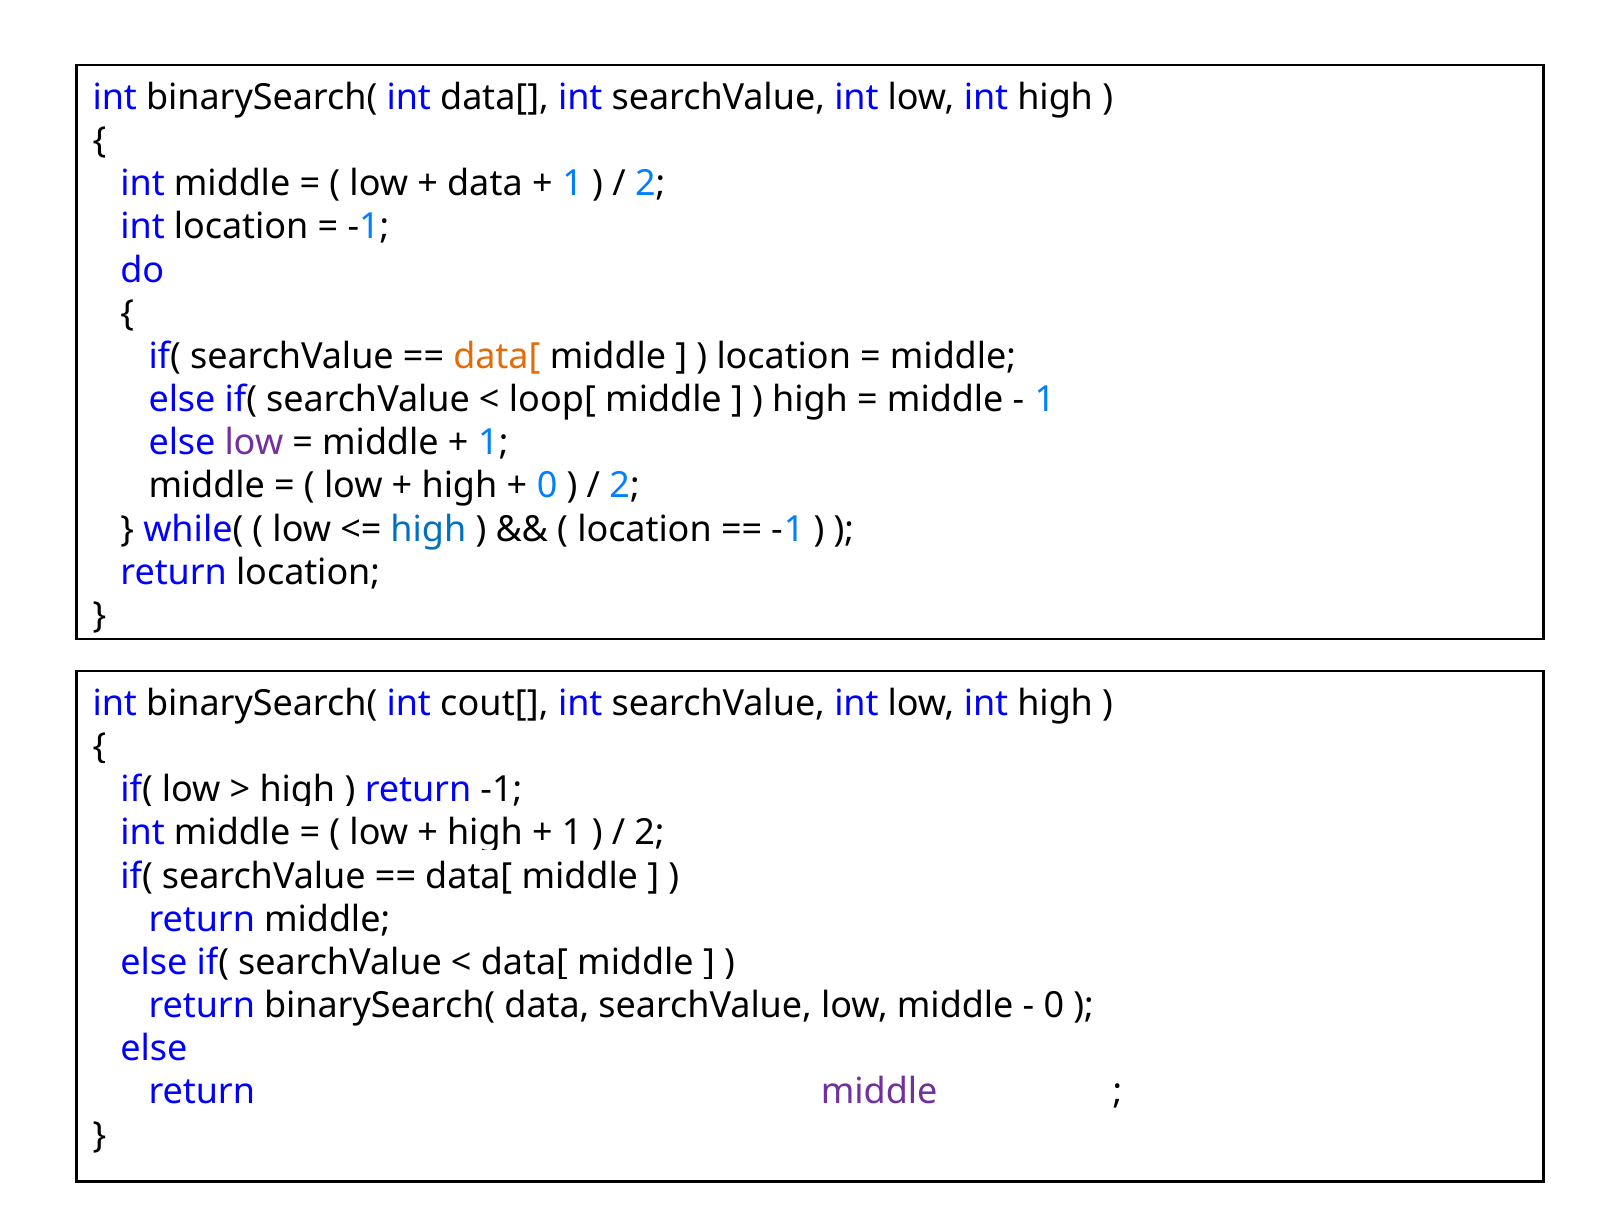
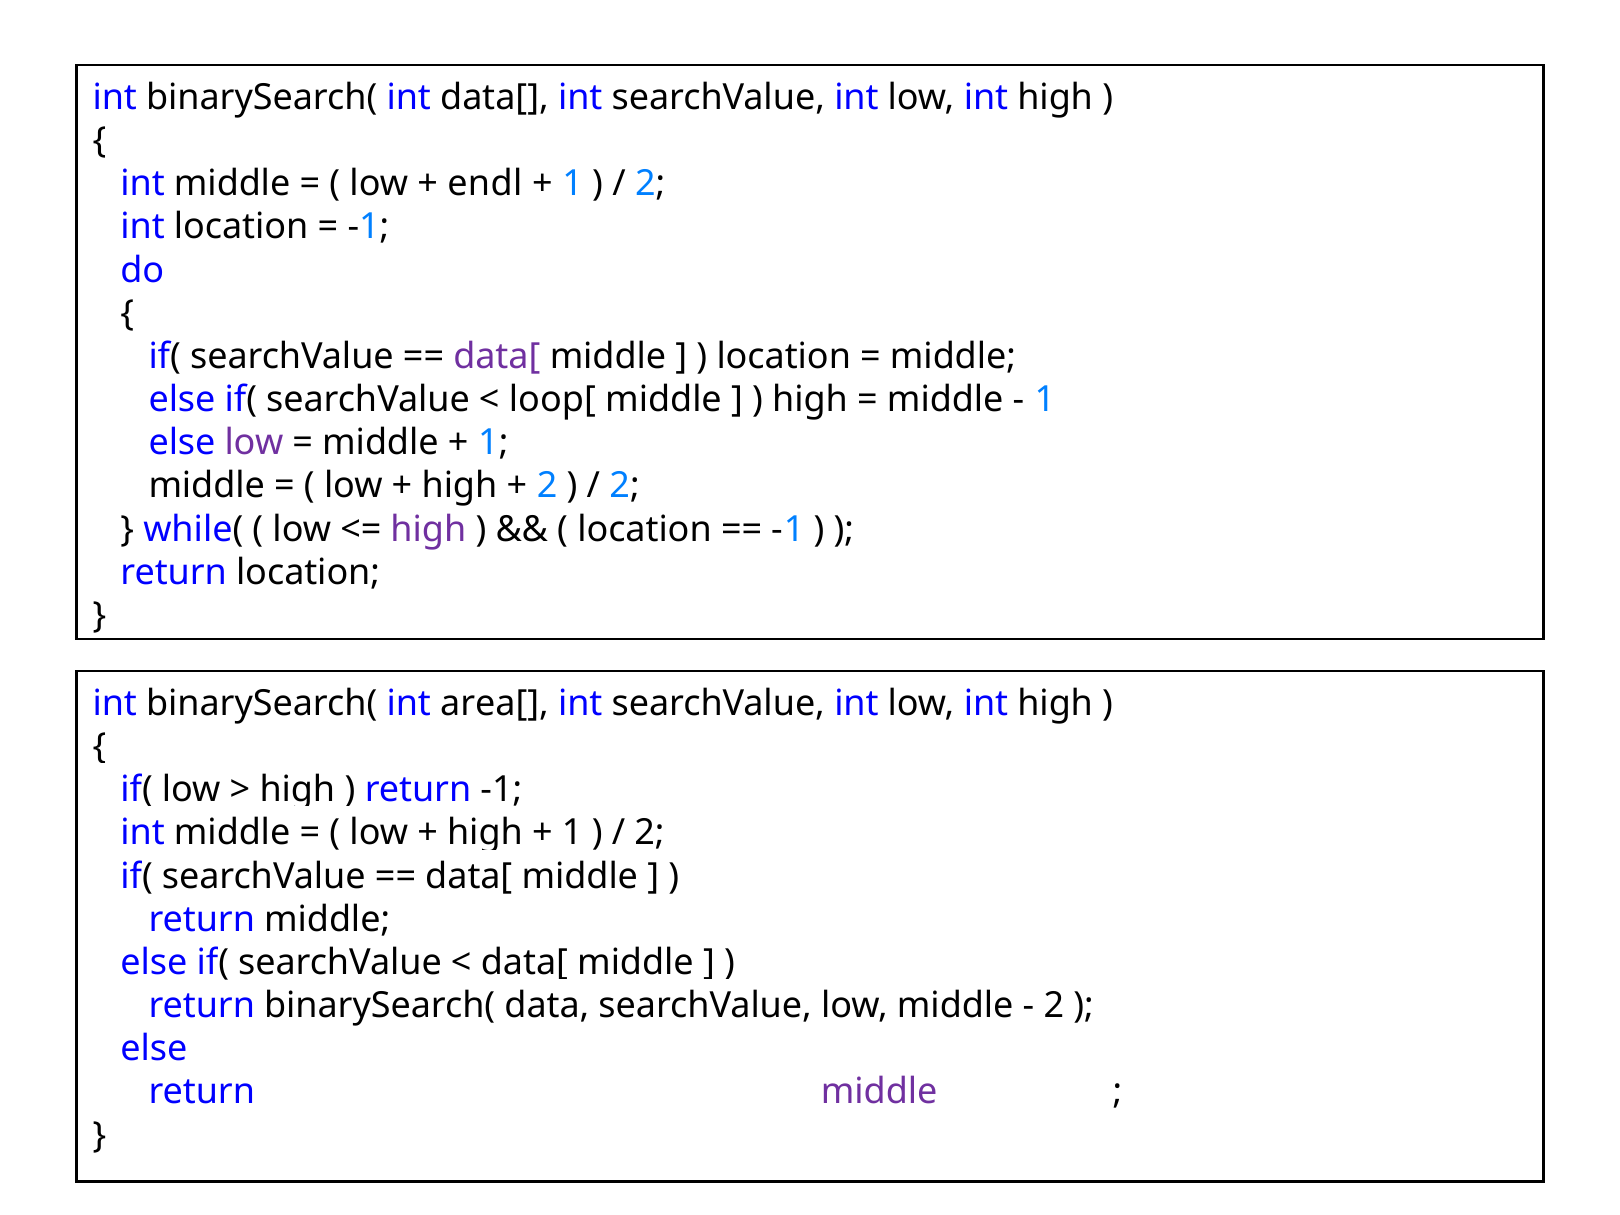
data at (485, 184): data -> endl
data[ at (497, 357) colour: orange -> purple
0 at (547, 486): 0 -> 2
high at (428, 529) colour: blue -> purple
cout[: cout[ -> area[
0 at (1054, 1006): 0 -> 2
